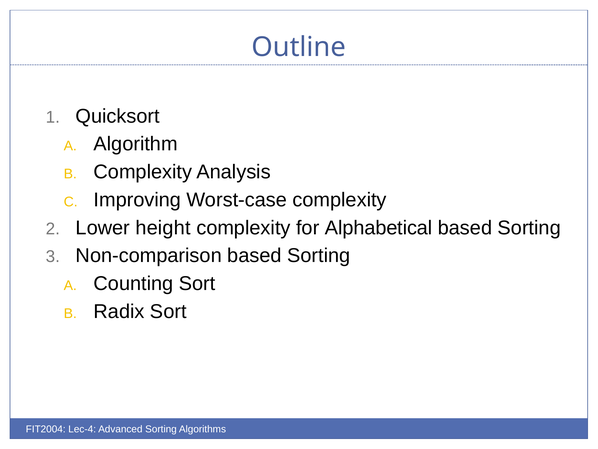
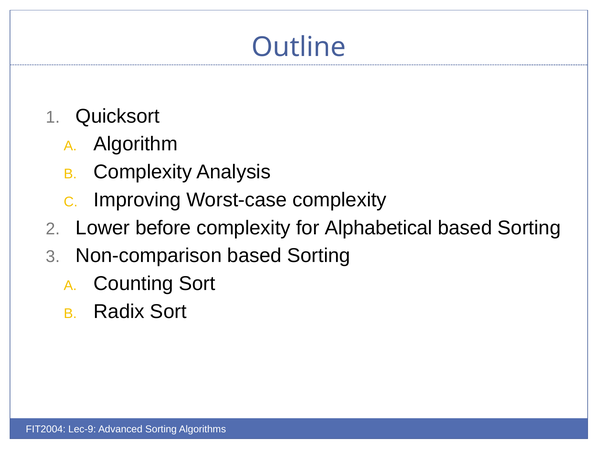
height: height -> before
Lec-4: Lec-4 -> Lec-9
